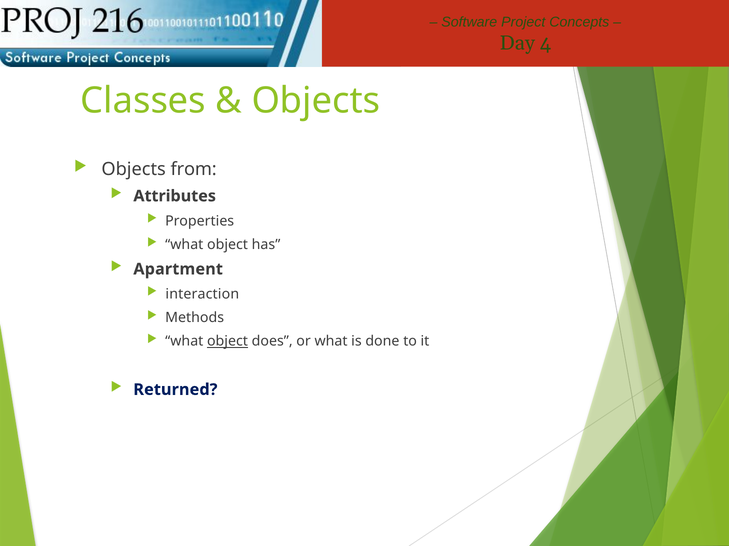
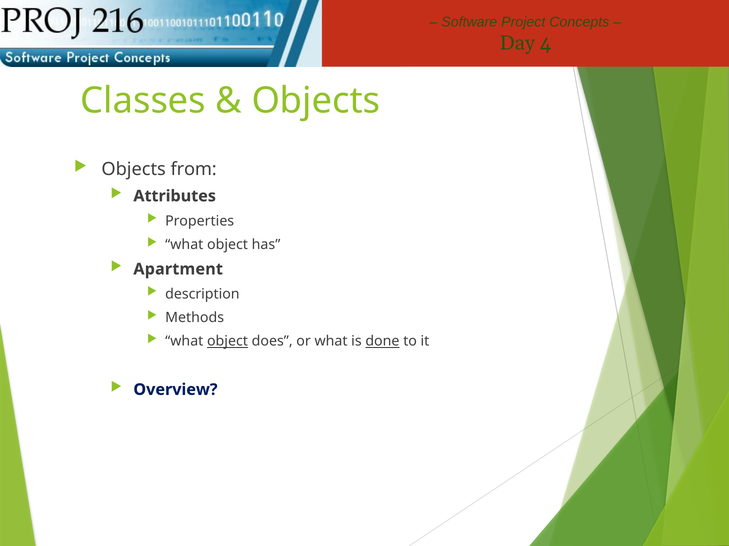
interaction: interaction -> description
done underline: none -> present
Returned: Returned -> Overview
